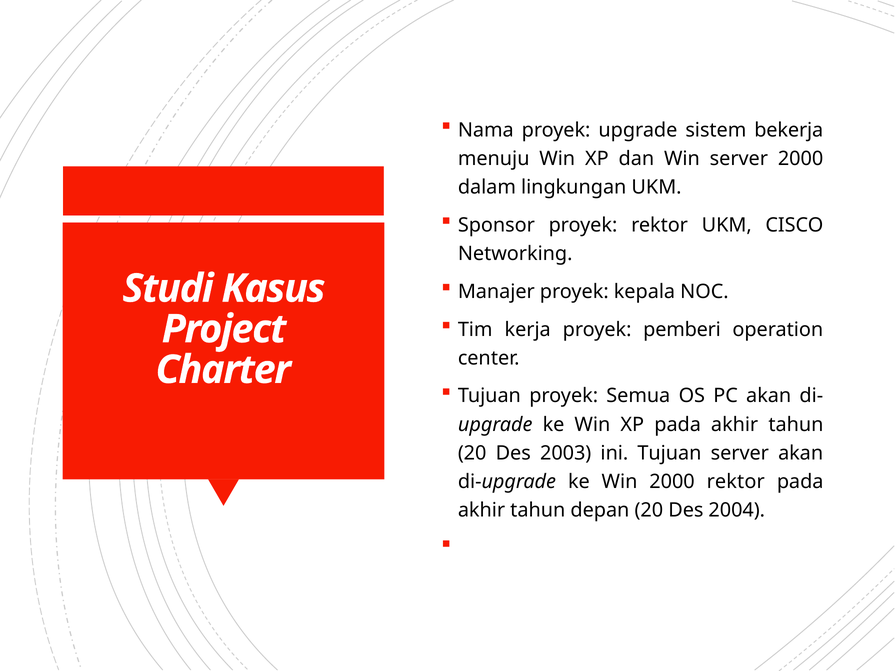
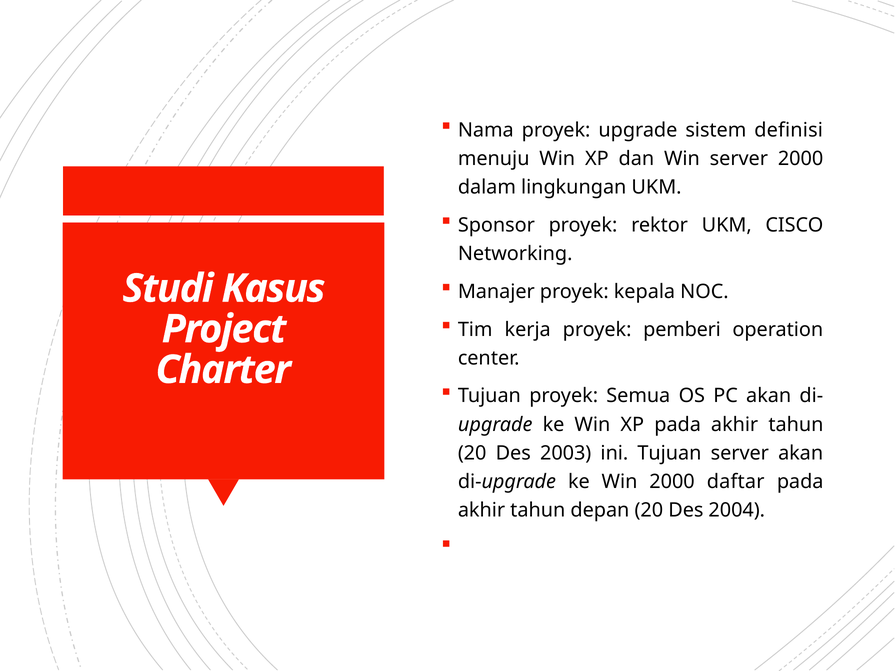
bekerja: bekerja -> definisi
2000 rektor: rektor -> daftar
